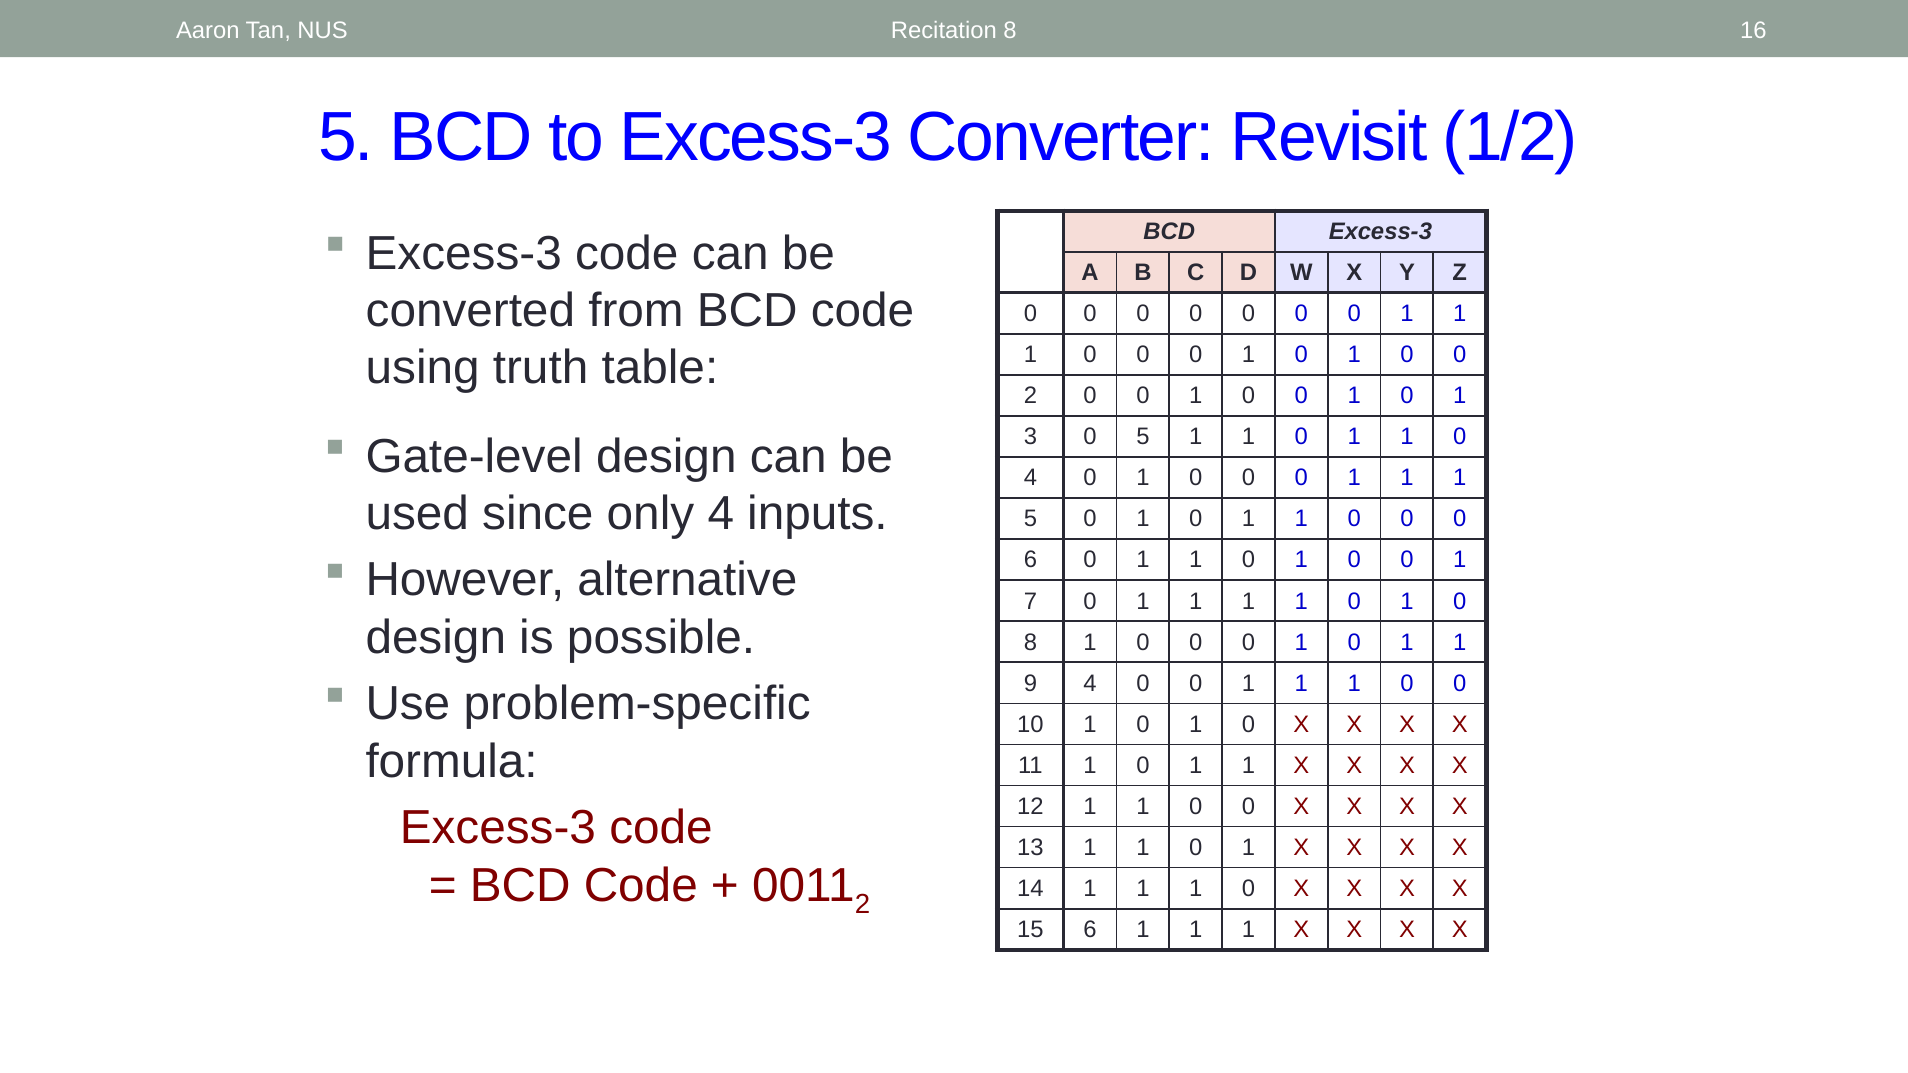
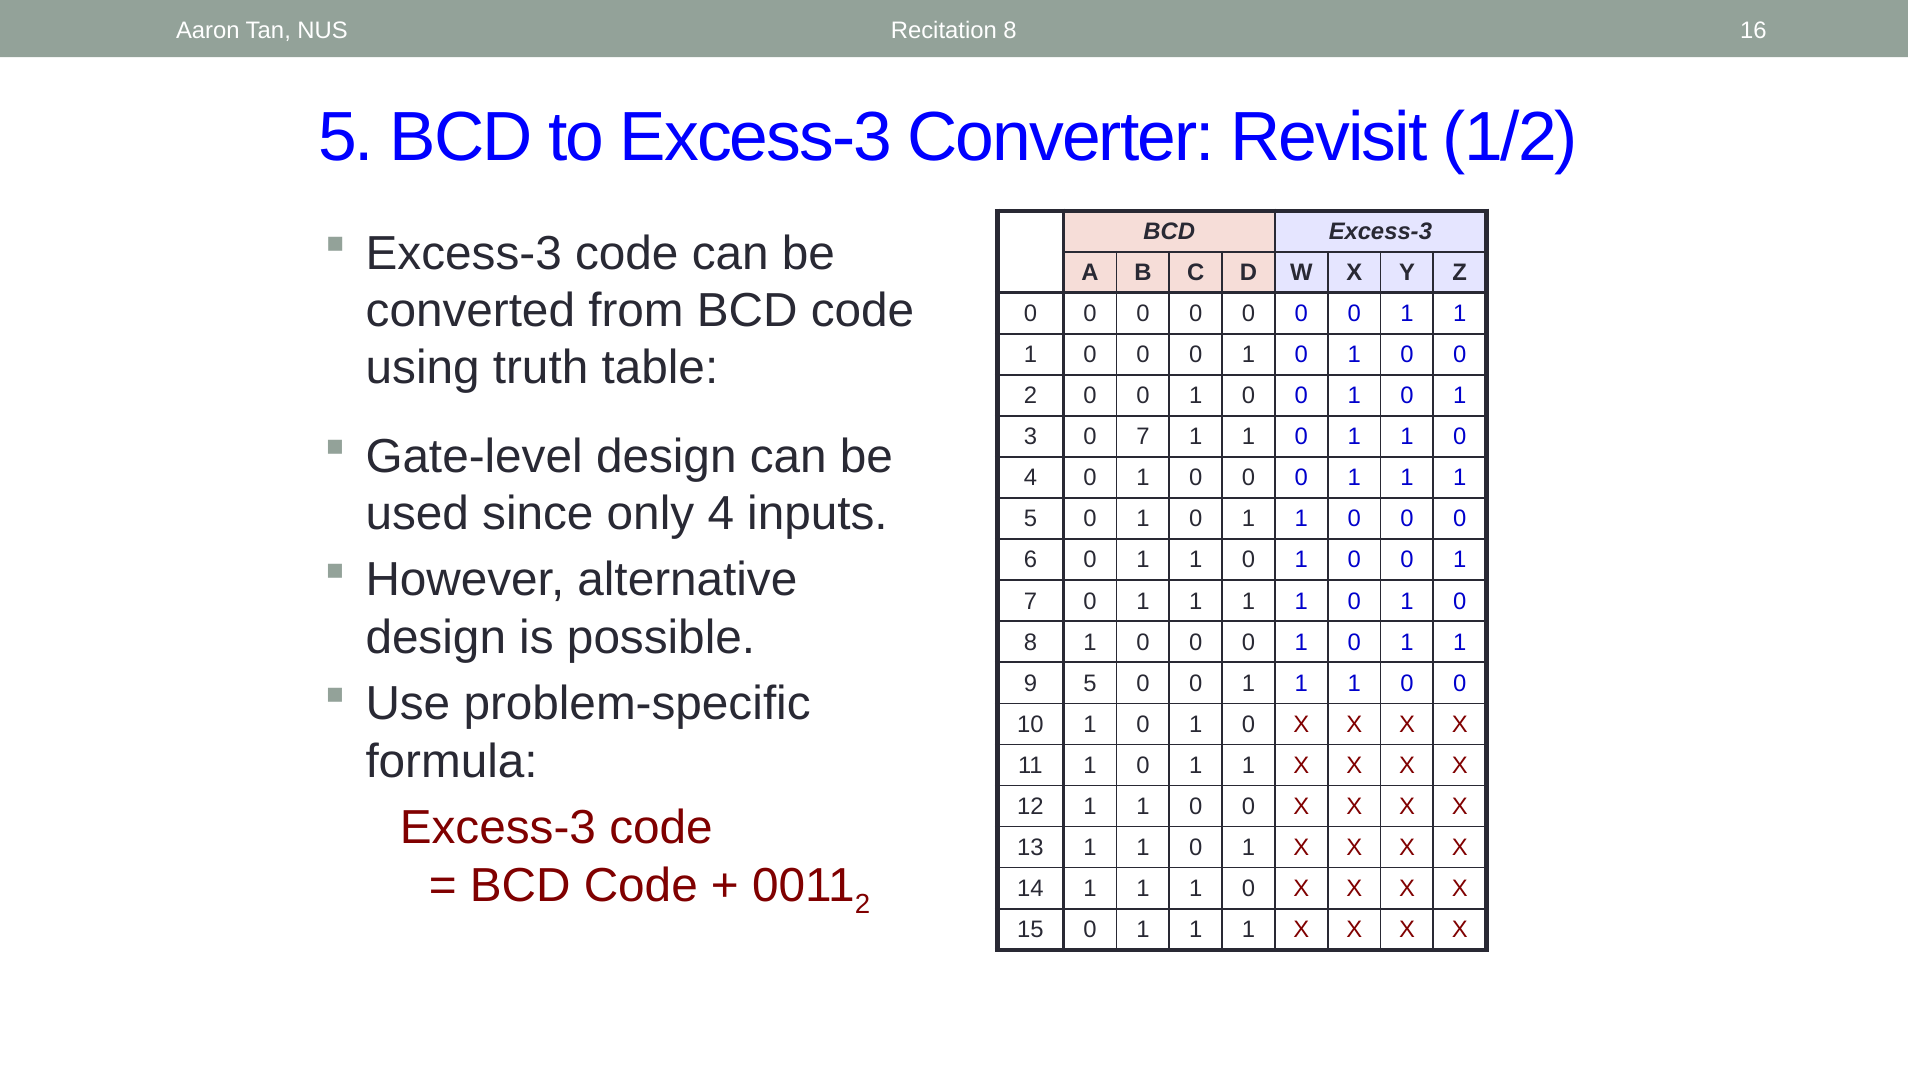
0 5: 5 -> 7
9 4: 4 -> 5
15 6: 6 -> 0
